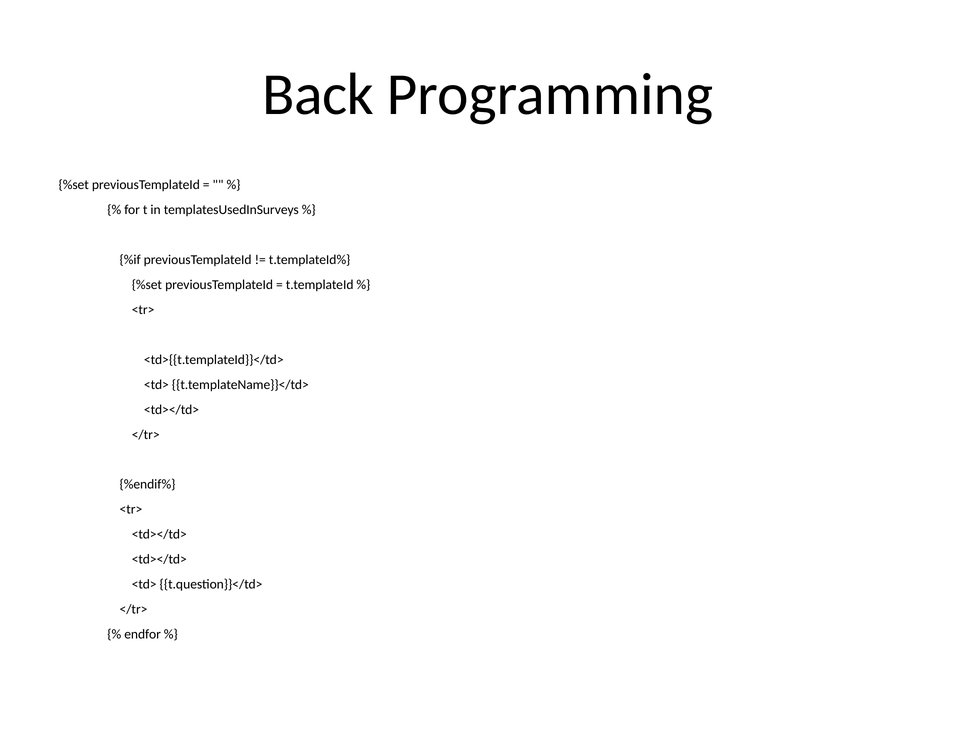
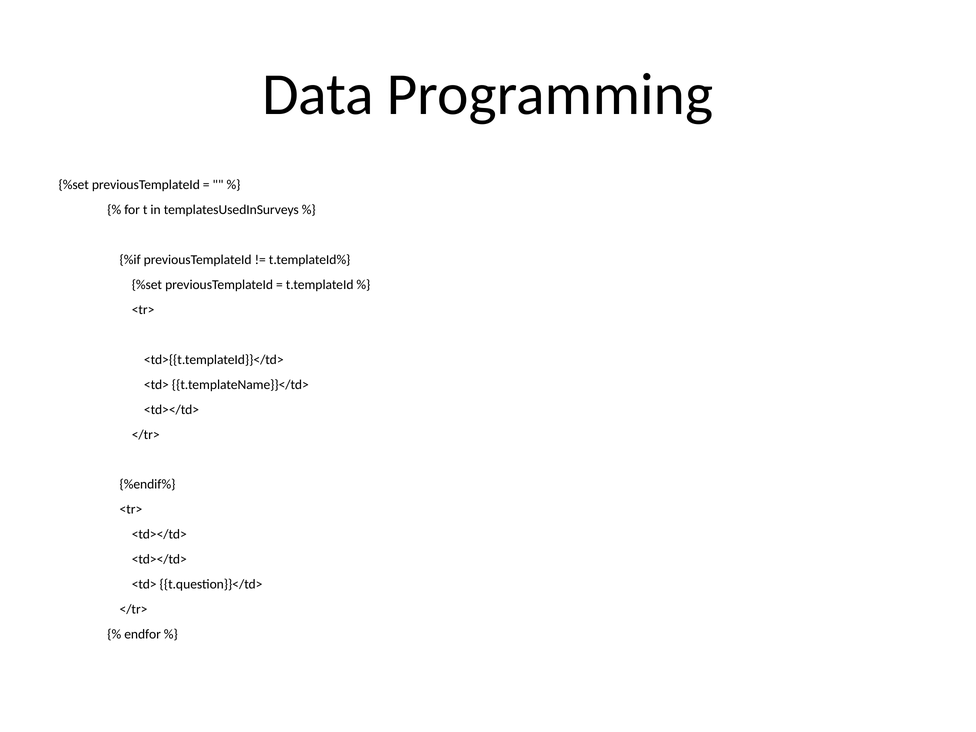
Back: Back -> Data
